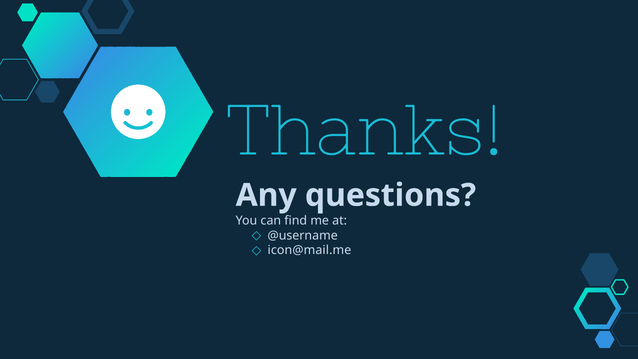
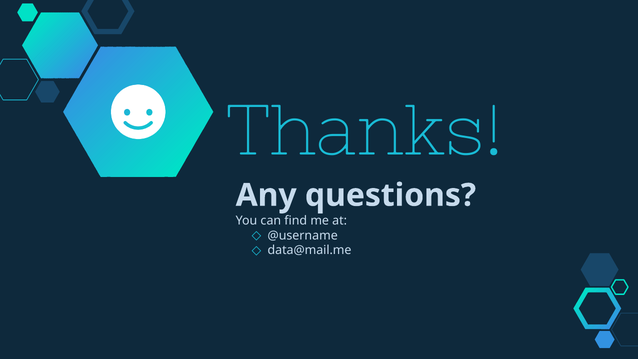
icon@mail.me: icon@mail.me -> data@mail.me
